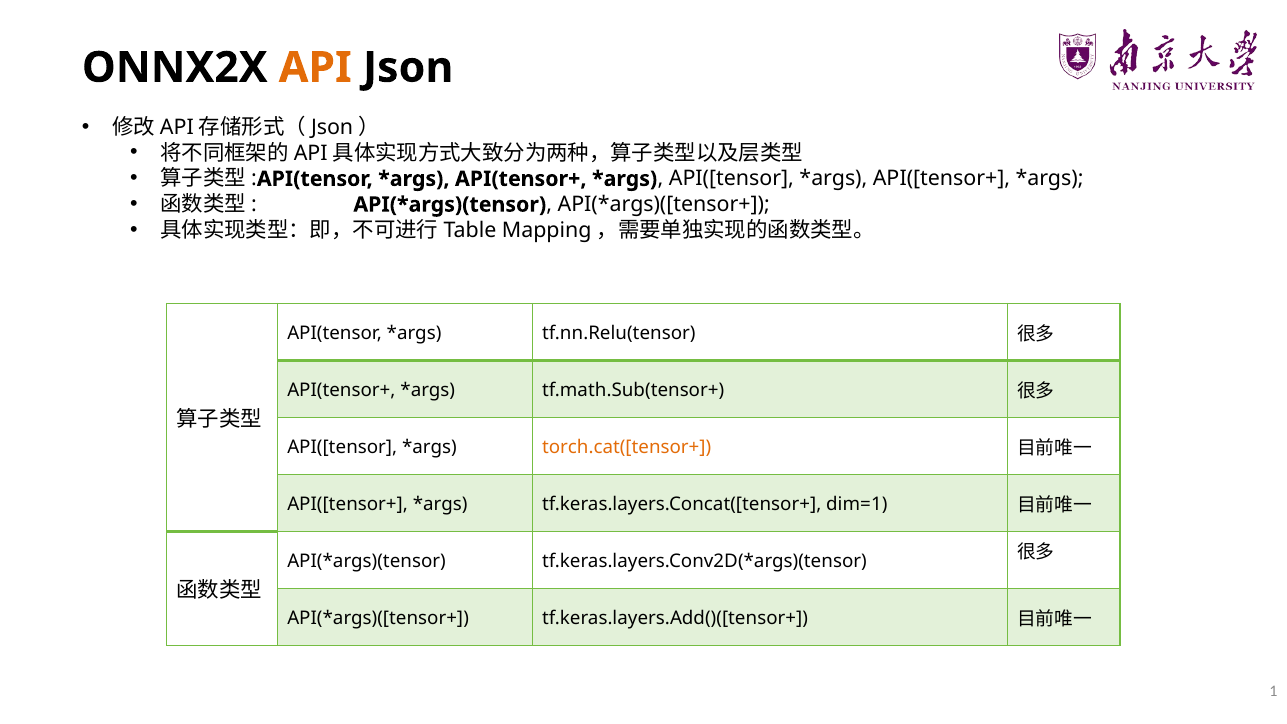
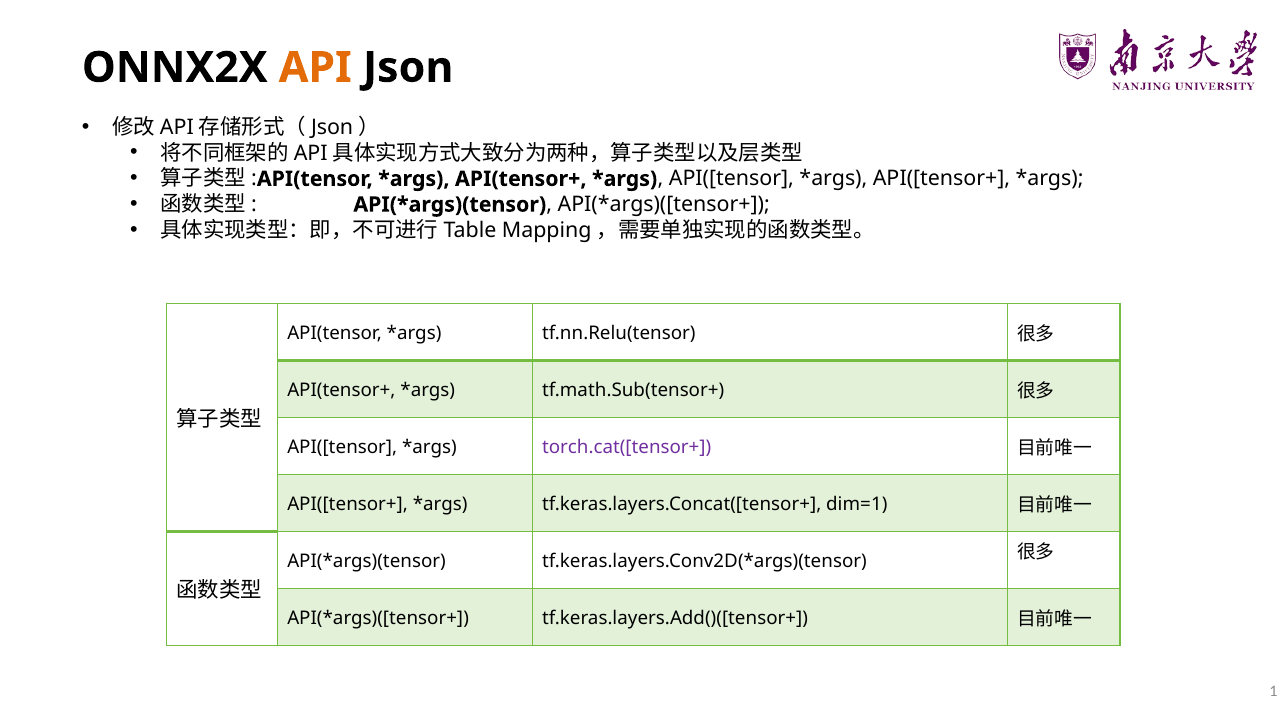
torch.cat([tensor+ colour: orange -> purple
